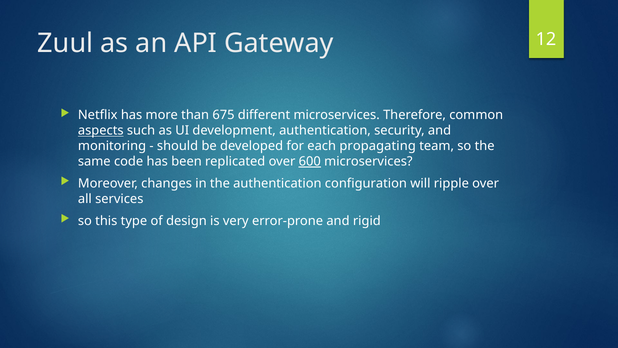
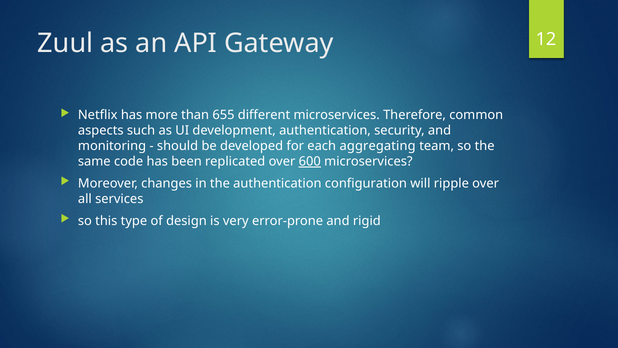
675: 675 -> 655
aspects underline: present -> none
propagating: propagating -> aggregating
